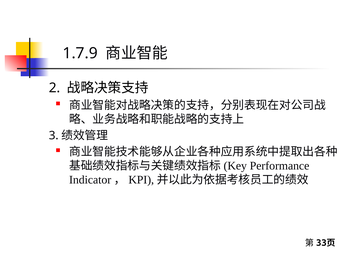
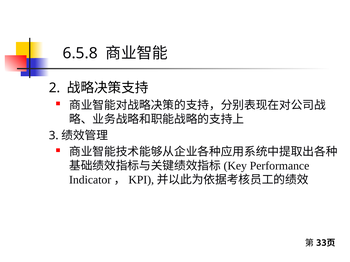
1.7.9: 1.7.9 -> 6.5.8
